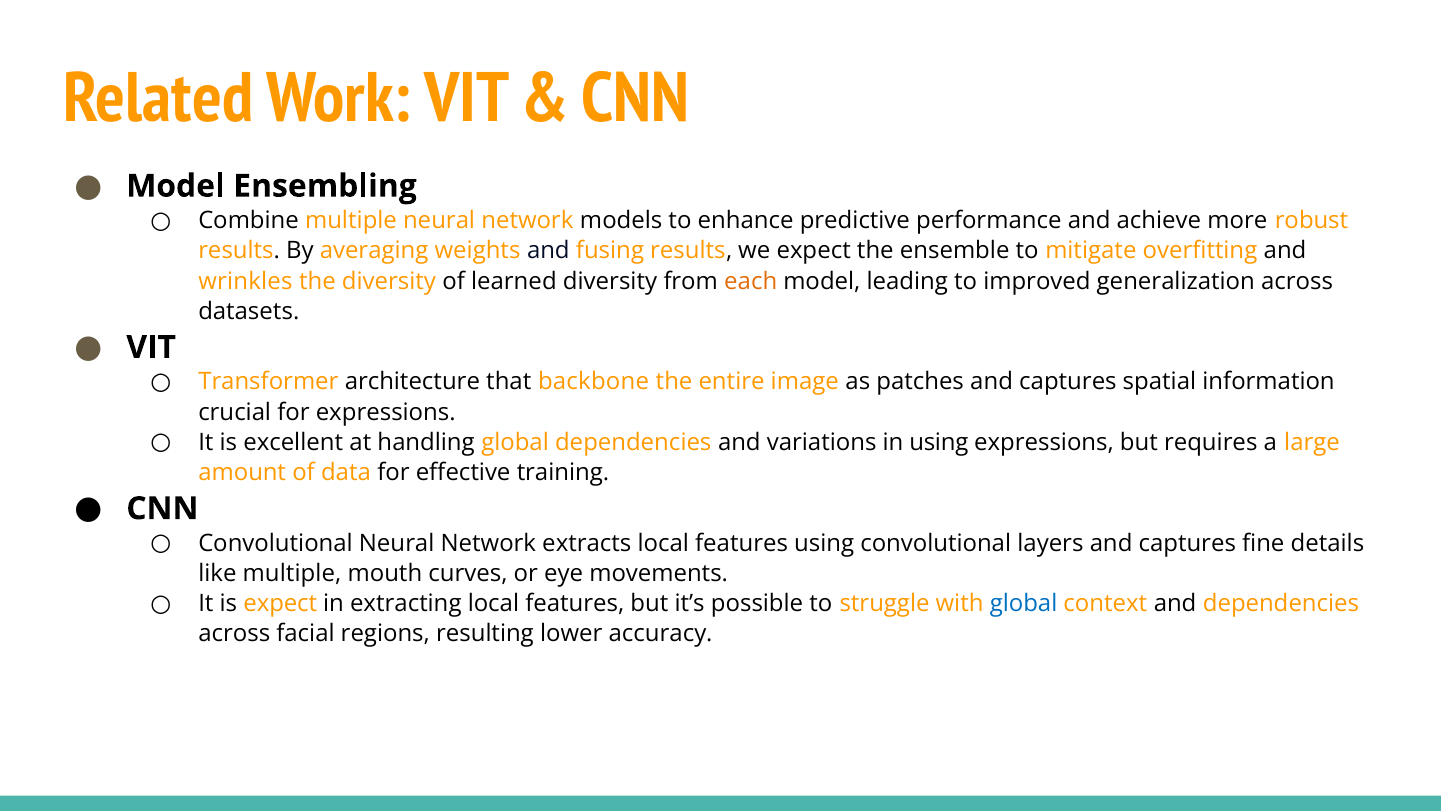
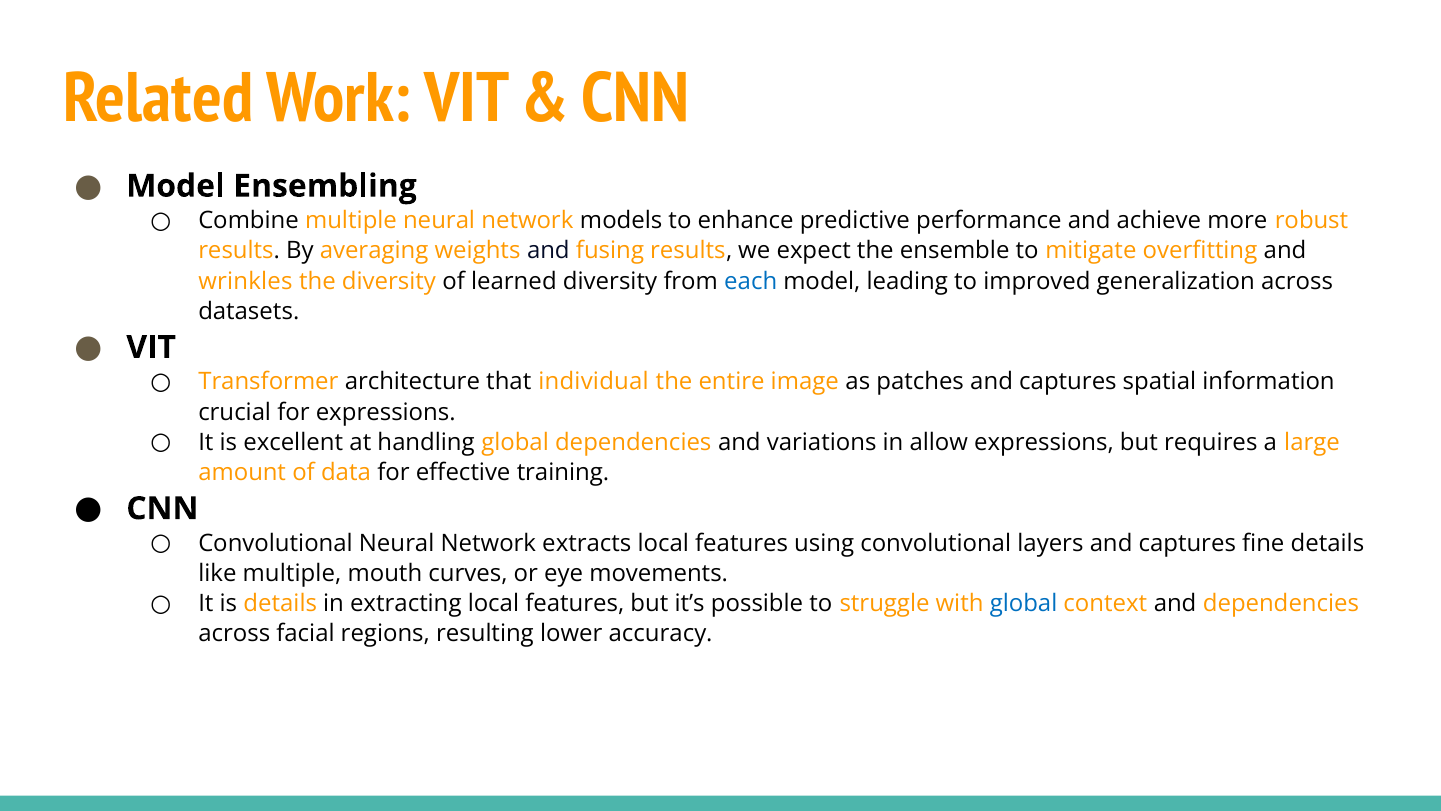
each colour: orange -> blue
backbone: backbone -> individual
in using: using -> allow
is expect: expect -> details
